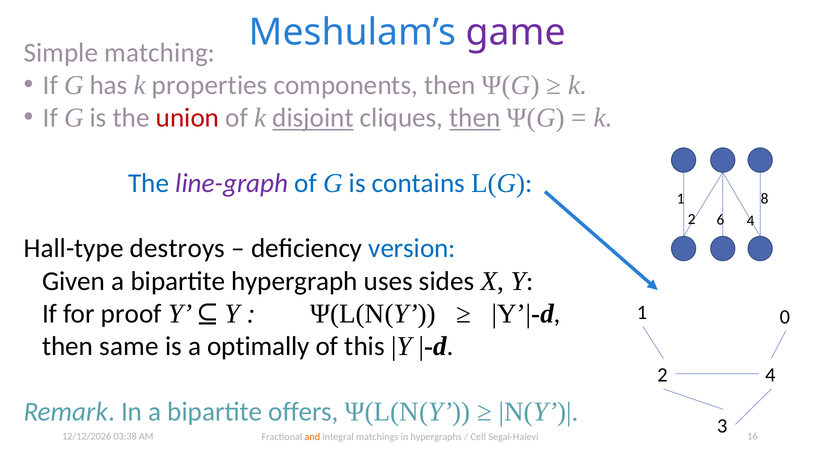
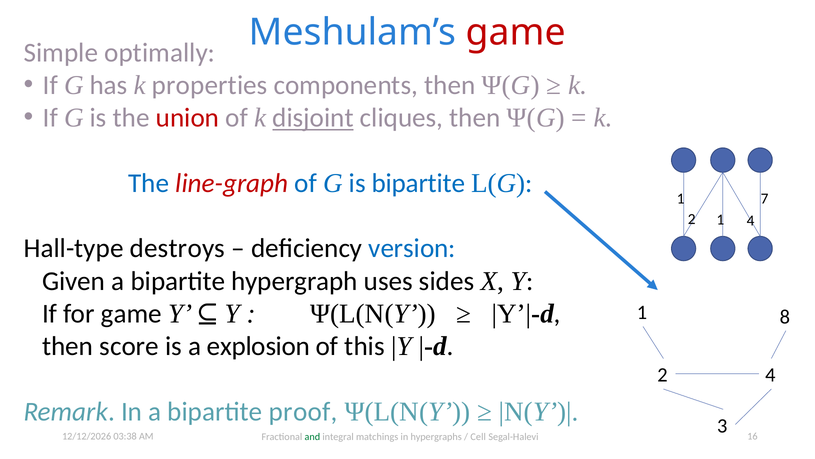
game at (516, 32) colour: purple -> red
matching: matching -> optimally
then at (475, 118) underline: present -> none
line-graph colour: purple -> red
is contains: contains -> bipartite
8: 8 -> 7
2 6: 6 -> 1
for proof: proof -> game
0: 0 -> 8
same: same -> score
optimally: optimally -> explosion
offers: offers -> proof
and colour: orange -> green
